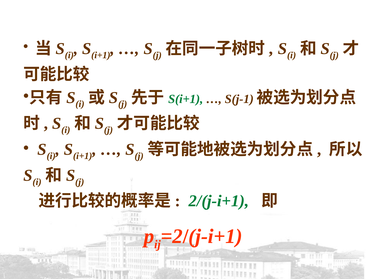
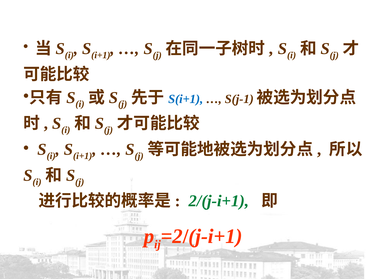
S(i+1 colour: green -> blue
